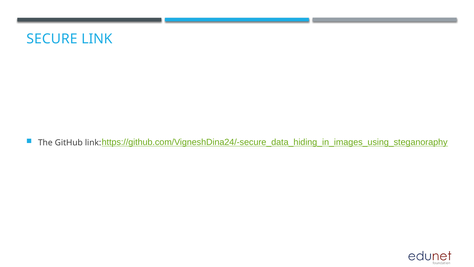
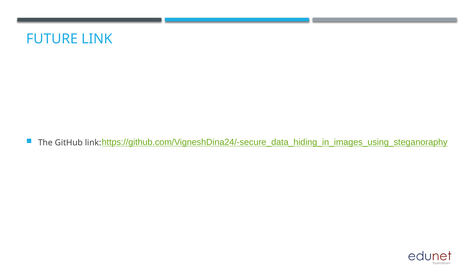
SECURE: SECURE -> FUTURE
